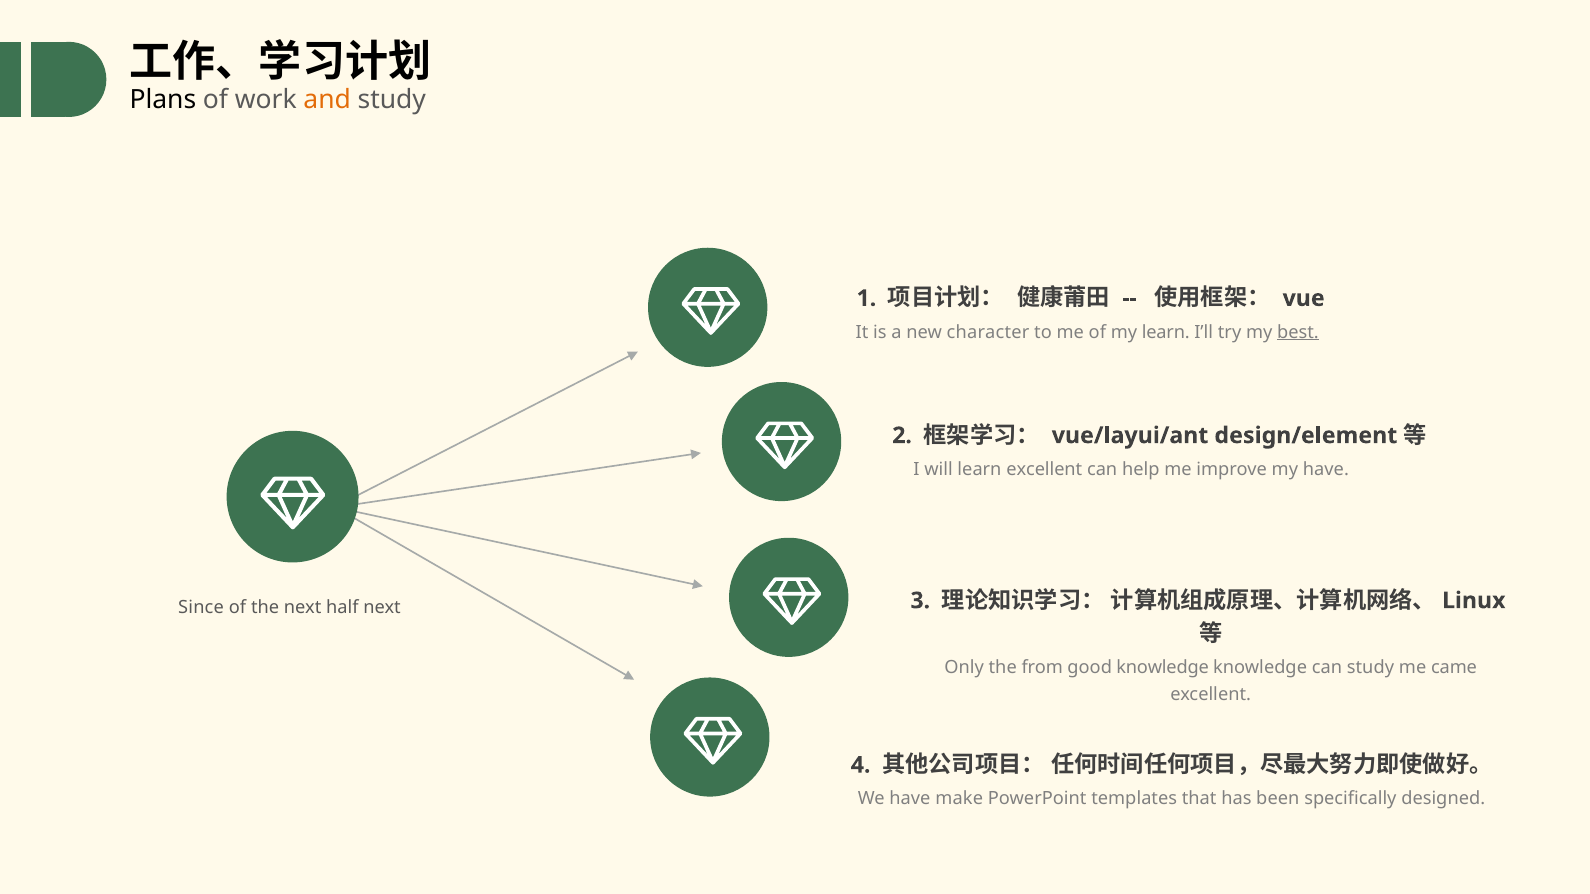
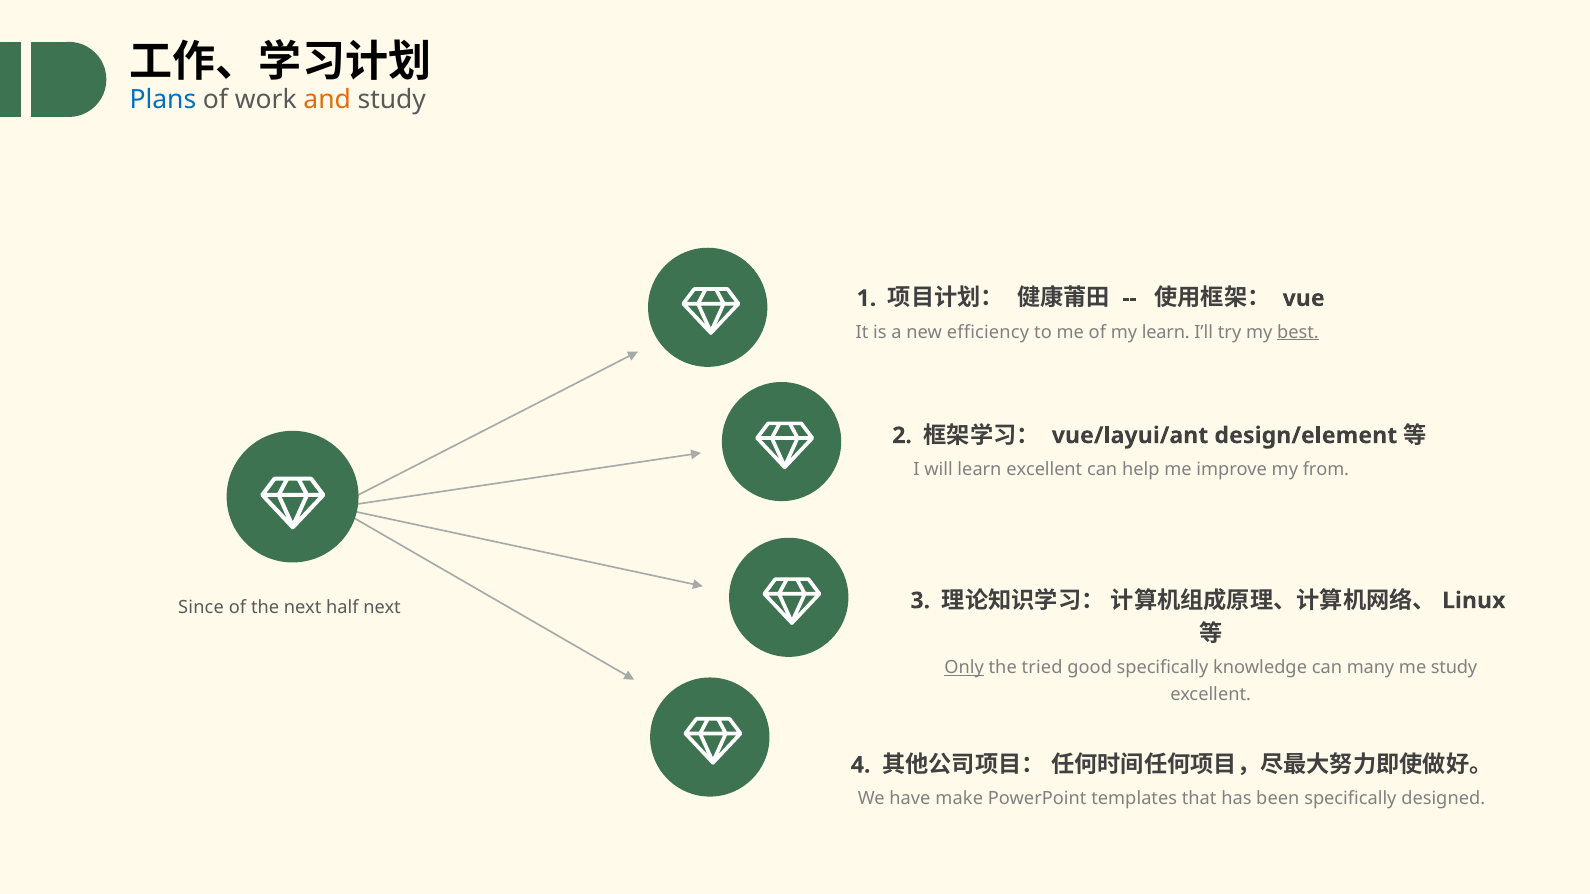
Plans colour: black -> blue
character: character -> efficiency
my have: have -> from
Only underline: none -> present
from: from -> tried
good knowledge: knowledge -> specifically
can study: study -> many
me came: came -> study
